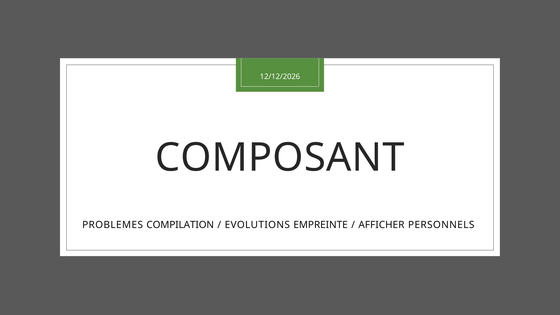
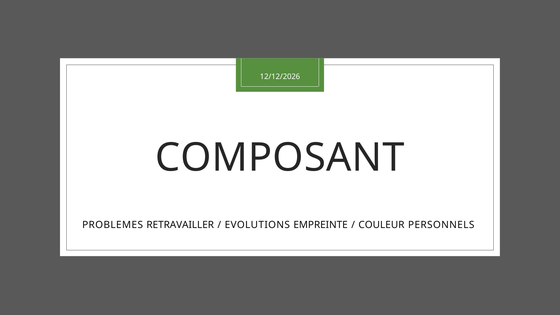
COMPILATION: COMPILATION -> RETRAVAILLER
AFFICHER: AFFICHER -> COULEUR
